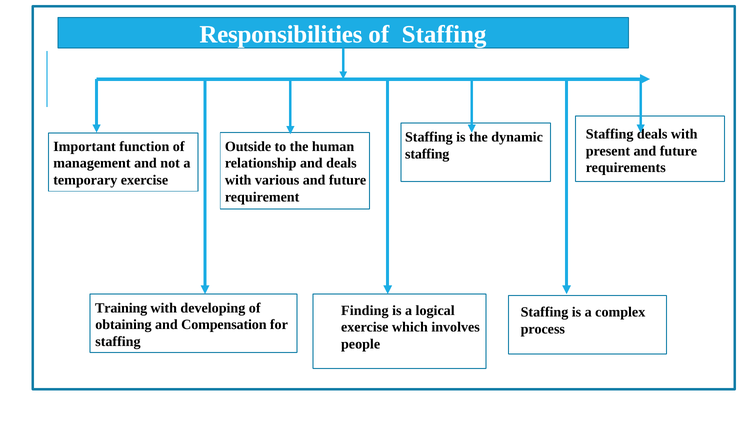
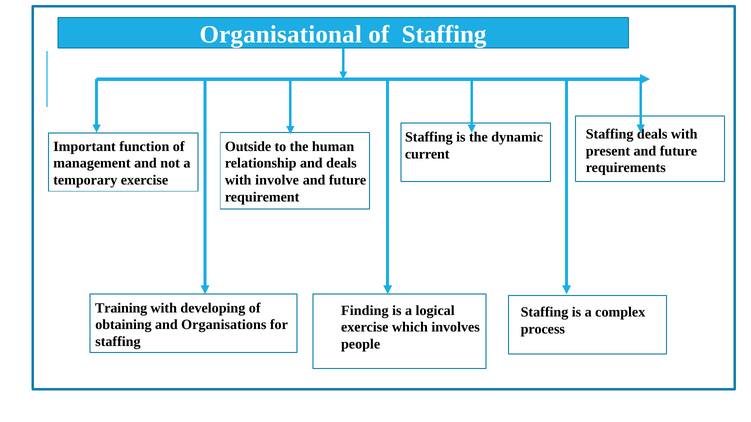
Responsibilities: Responsibilities -> Organisational
staffing at (427, 154): staffing -> current
various: various -> involve
Compensation: Compensation -> Organisations
